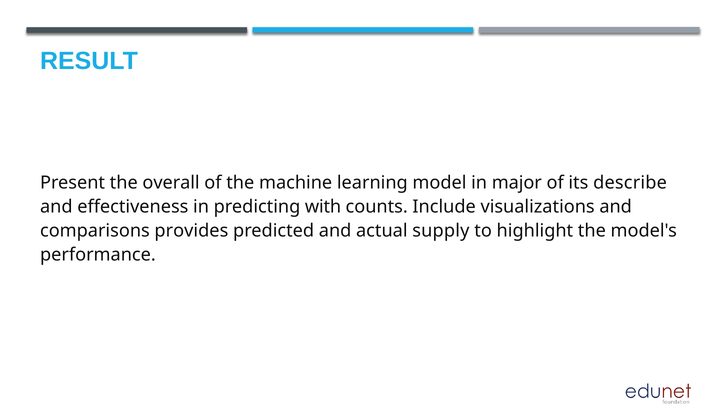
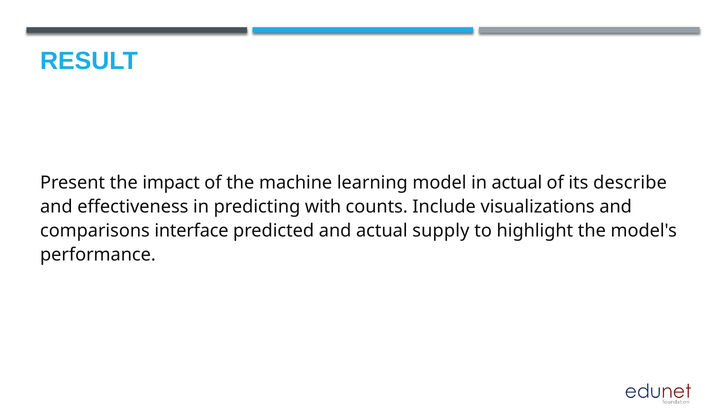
overall: overall -> impact
in major: major -> actual
provides: provides -> interface
